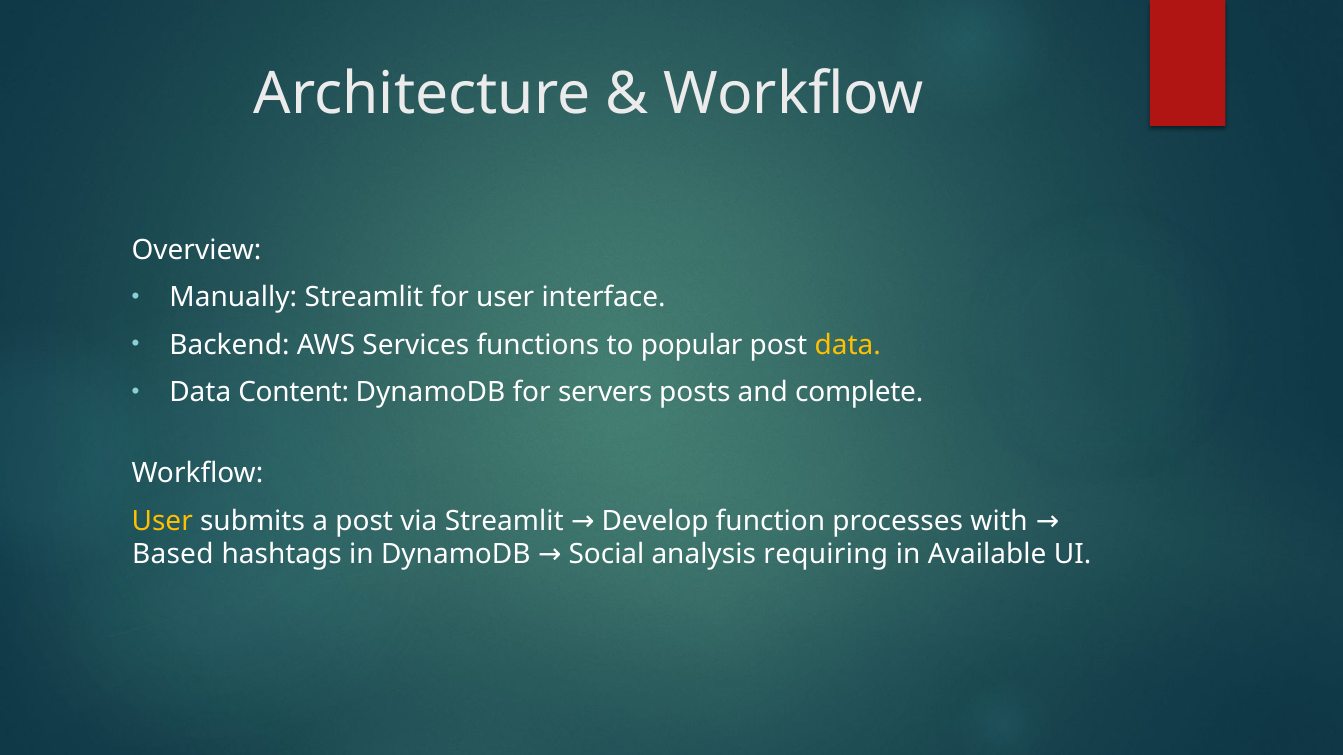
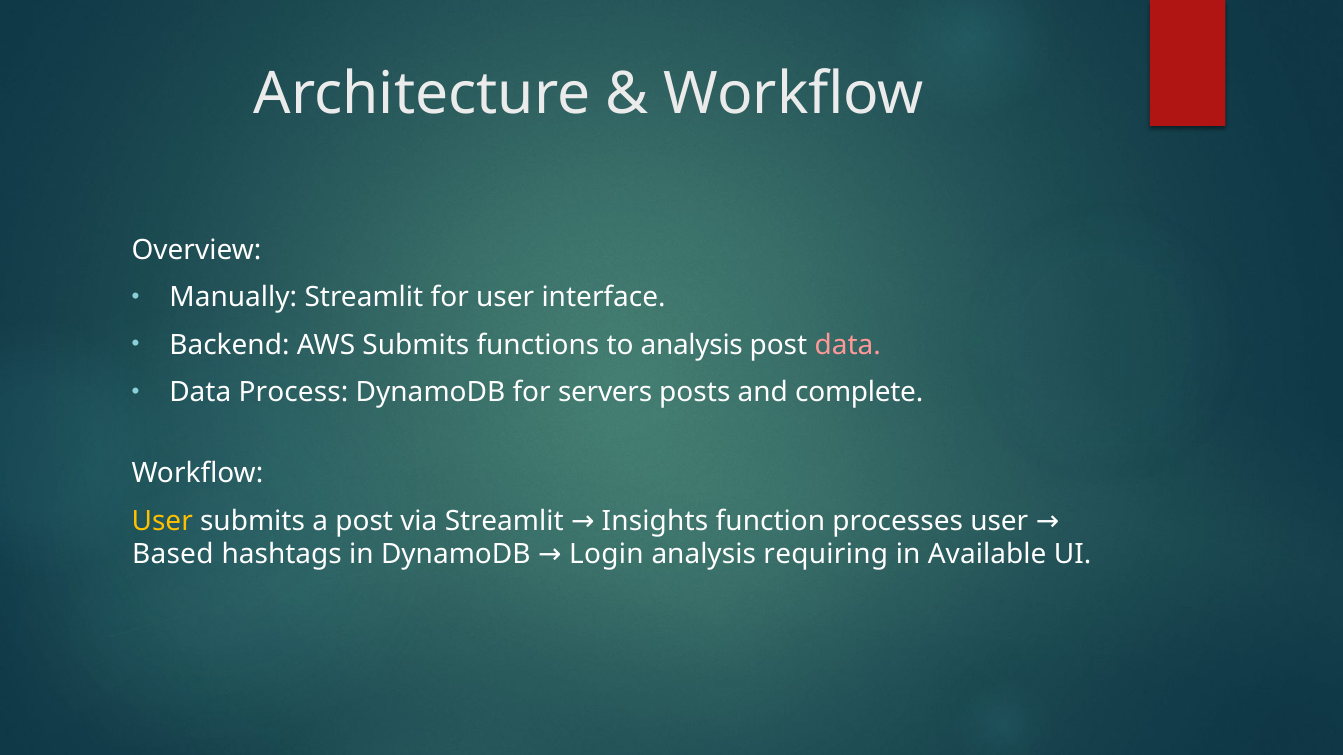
AWS Services: Services -> Submits
to popular: popular -> analysis
data at (848, 345) colour: yellow -> pink
Content: Content -> Process
Develop: Develop -> Insights
processes with: with -> user
Social: Social -> Login
